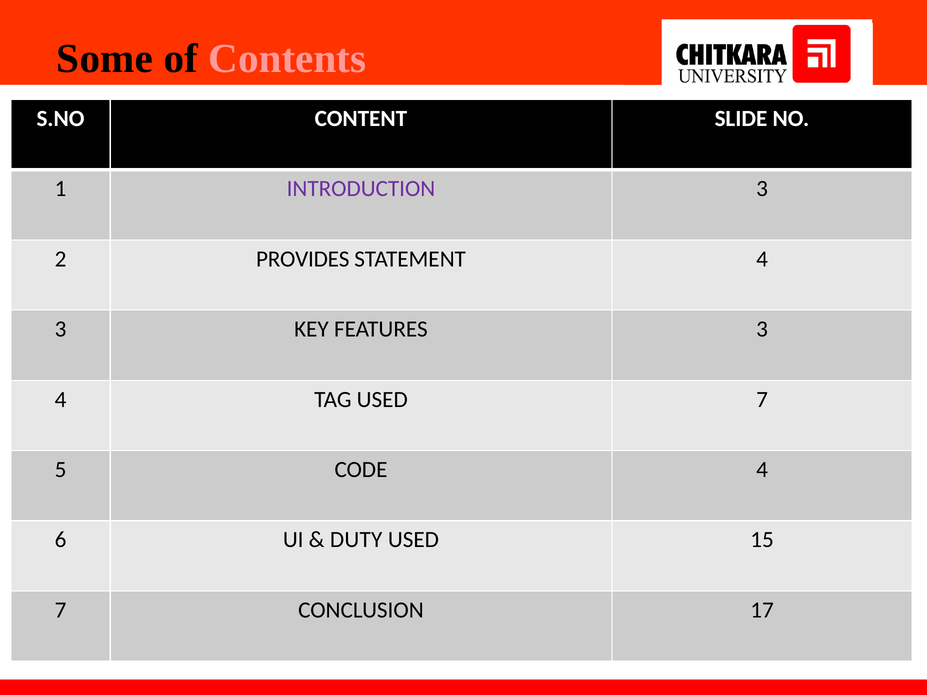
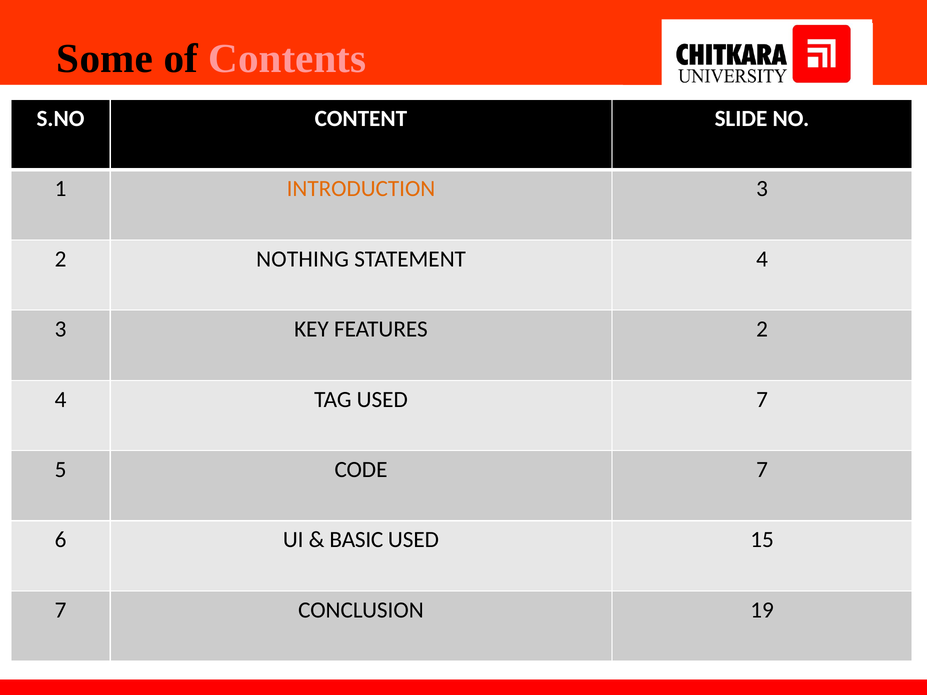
INTRODUCTION colour: purple -> orange
PROVIDES: PROVIDES -> NOTHING
FEATURES 3: 3 -> 2
CODE 4: 4 -> 7
DUTY: DUTY -> BASIC
17: 17 -> 19
